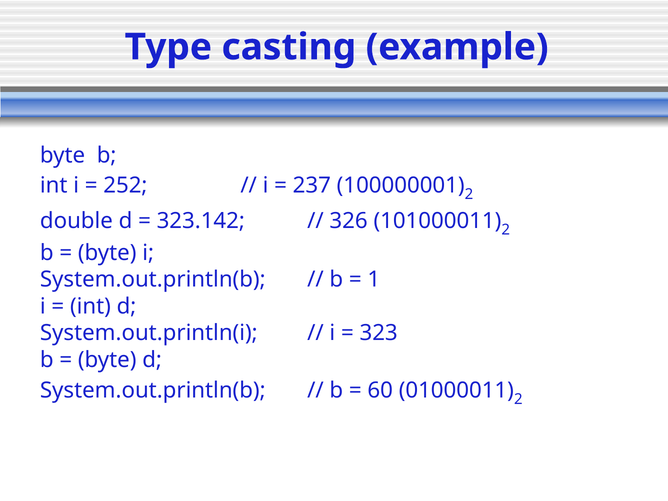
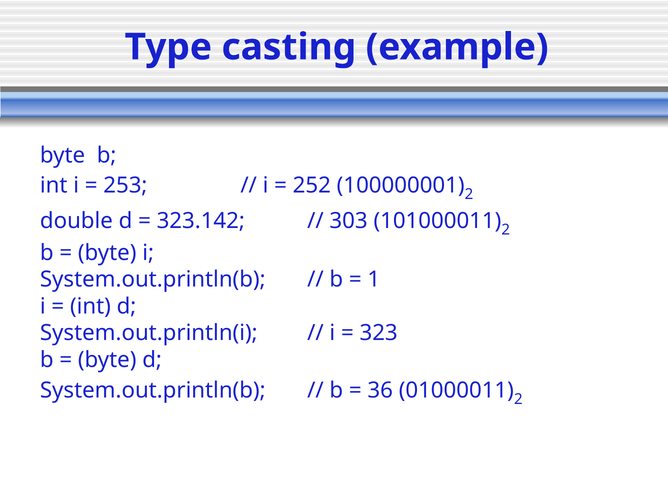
252: 252 -> 253
237: 237 -> 252
326: 326 -> 303
60: 60 -> 36
